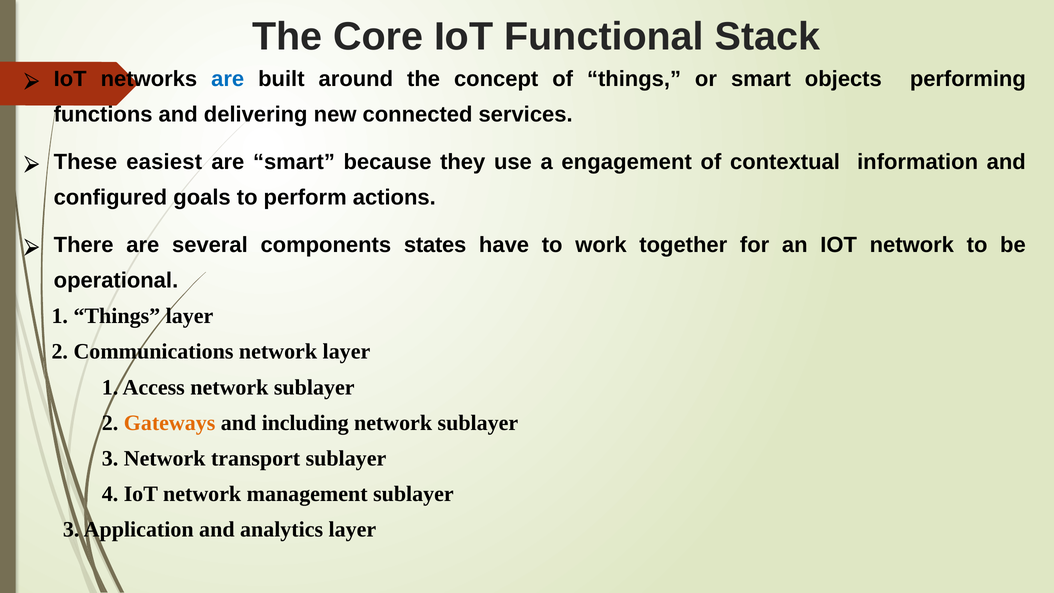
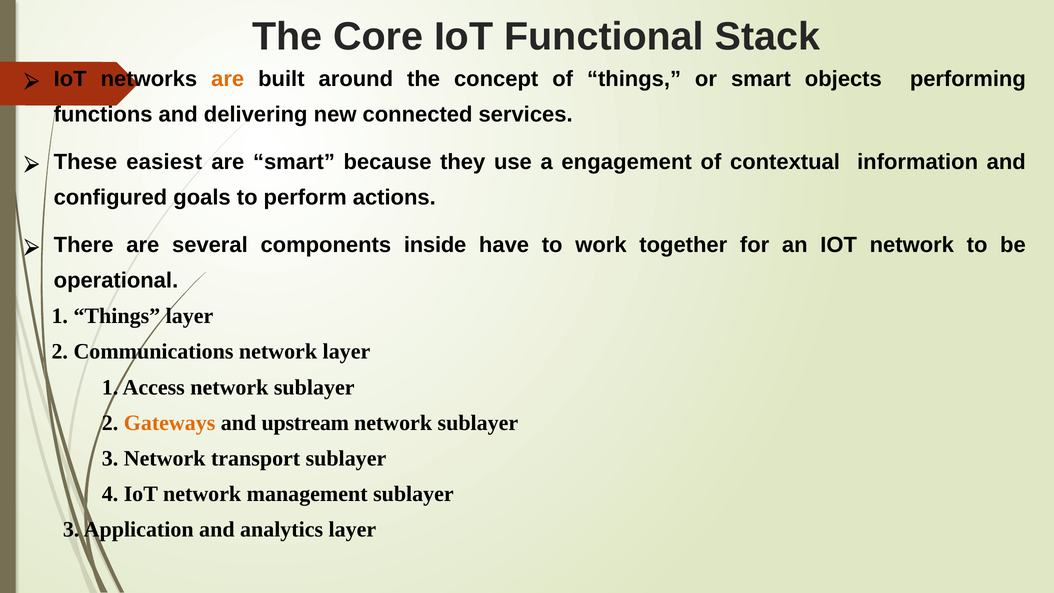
are at (228, 79) colour: blue -> orange
states: states -> inside
including: including -> upstream
